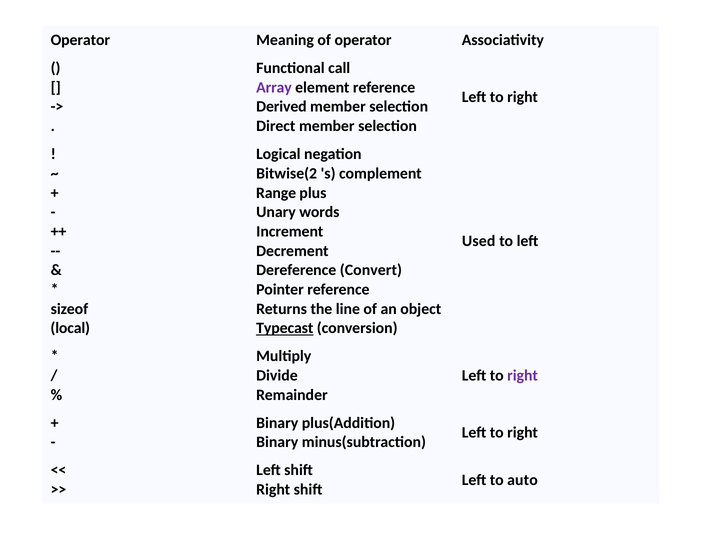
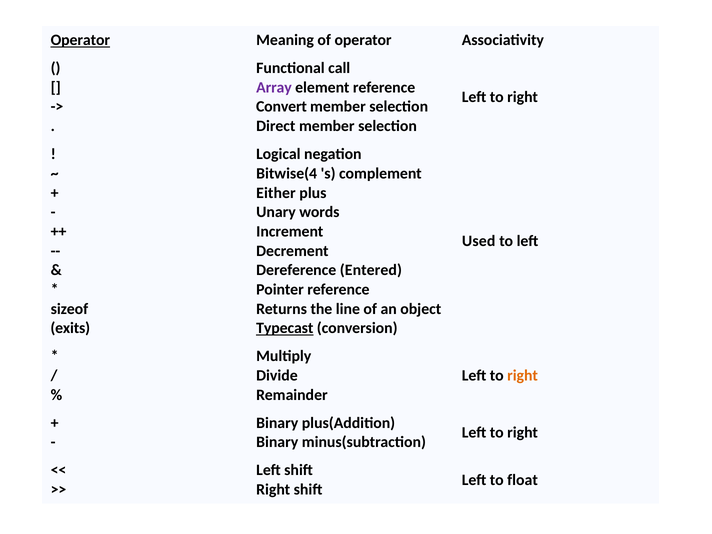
Operator at (80, 40) underline: none -> present
Derived: Derived -> Convert
Bitwise(2: Bitwise(2 -> Bitwise(4
Range: Range -> Either
Convert: Convert -> Entered
local: local -> exits
right at (523, 376) colour: purple -> orange
auto: auto -> float
